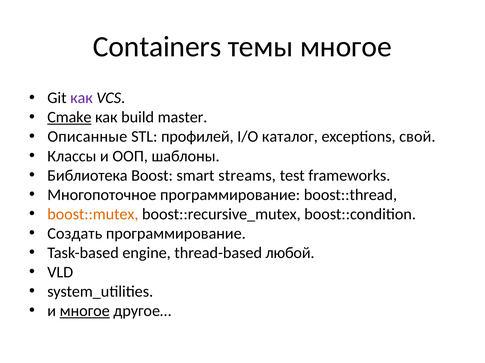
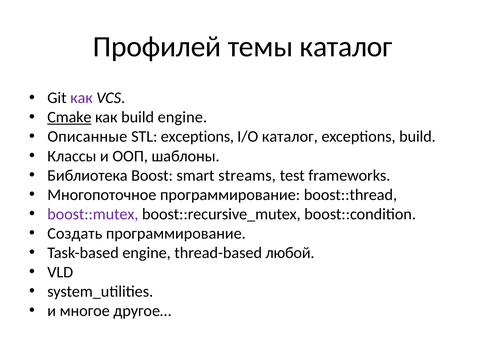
Containers: Containers -> Профилей
темы многое: многое -> каталог
build master: master -> engine
STL профилей: профилей -> exceptions
exceptions свой: свой -> build
boost::mutex colour: orange -> purple
многое at (85, 312) underline: present -> none
